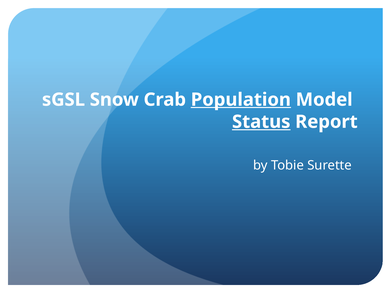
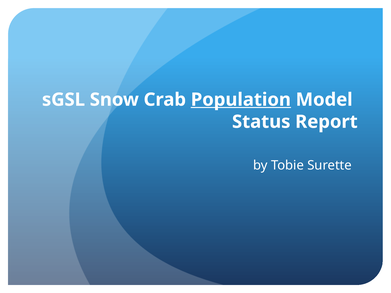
Status underline: present -> none
